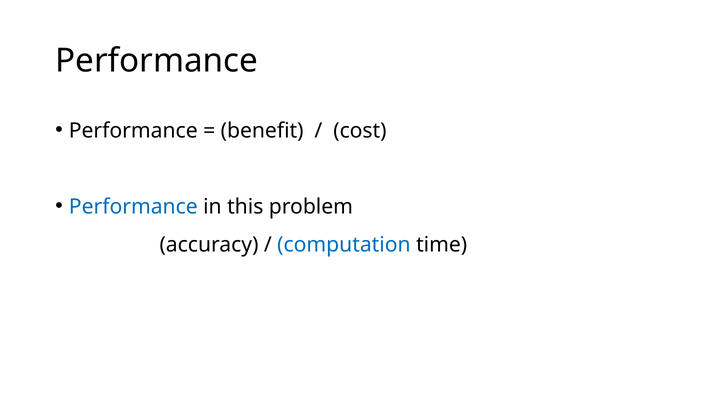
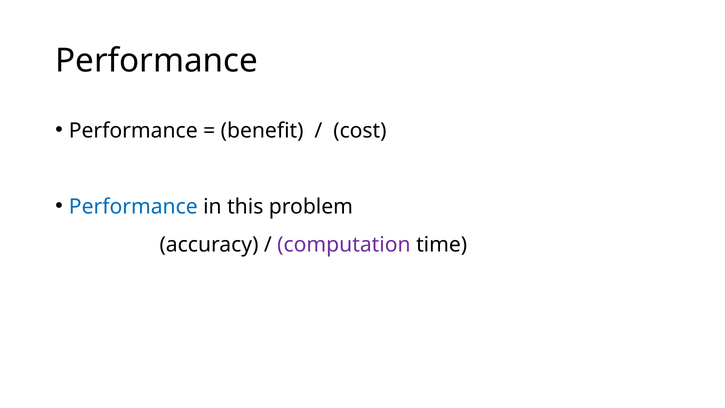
computation colour: blue -> purple
